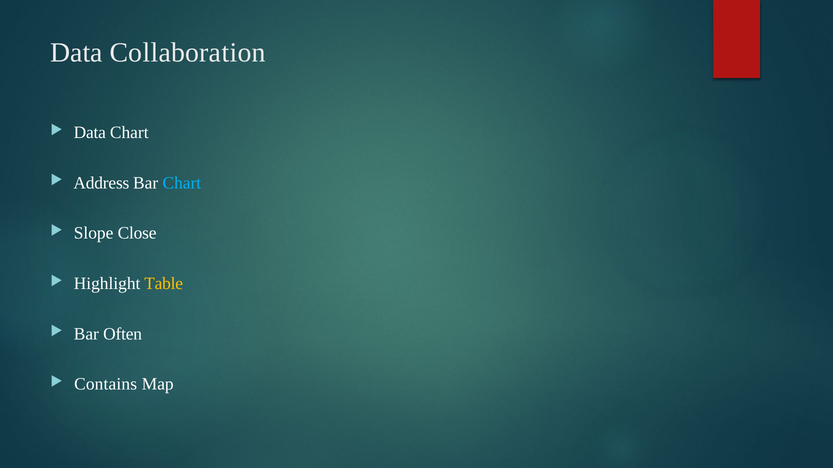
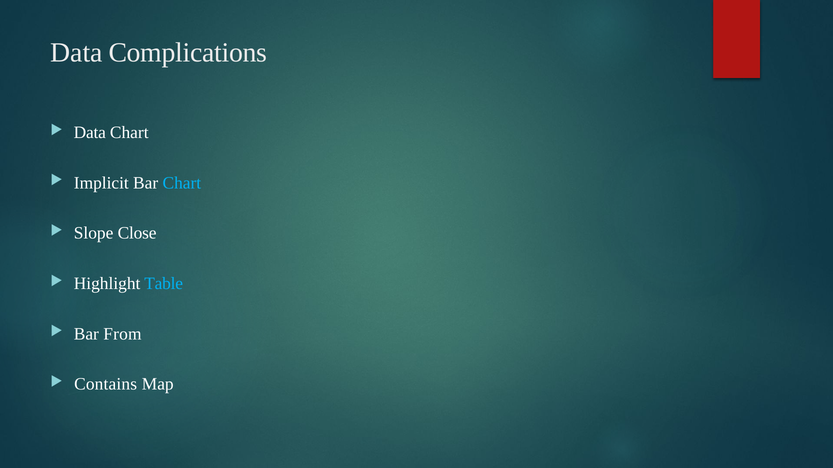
Collaboration: Collaboration -> Complications
Address: Address -> Implicit
Table colour: yellow -> light blue
Often: Often -> From
